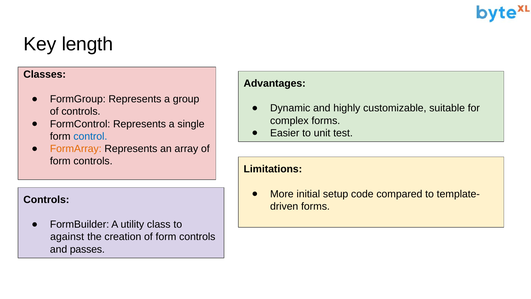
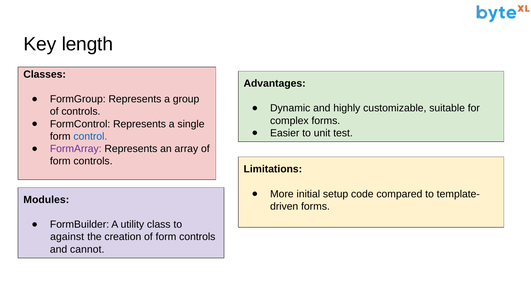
FormArray colour: orange -> purple
Controls at (46, 199): Controls -> Modules
passes: passes -> cannot
